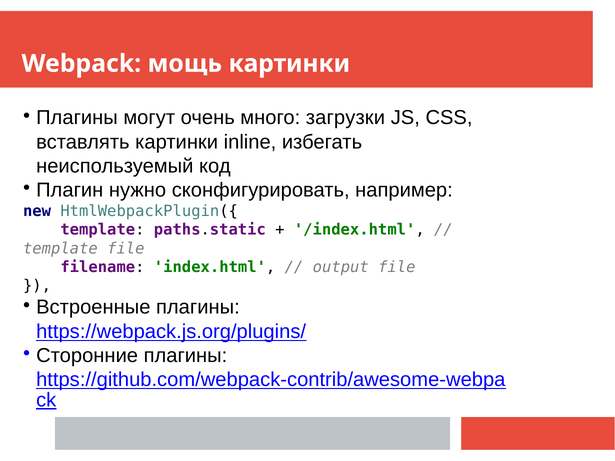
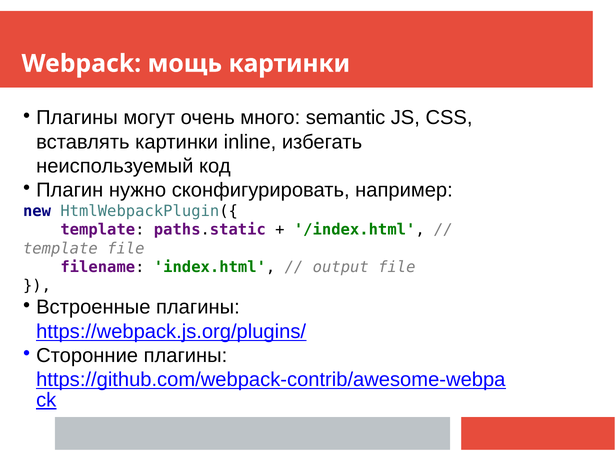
загрузки: загрузки -> semantic
